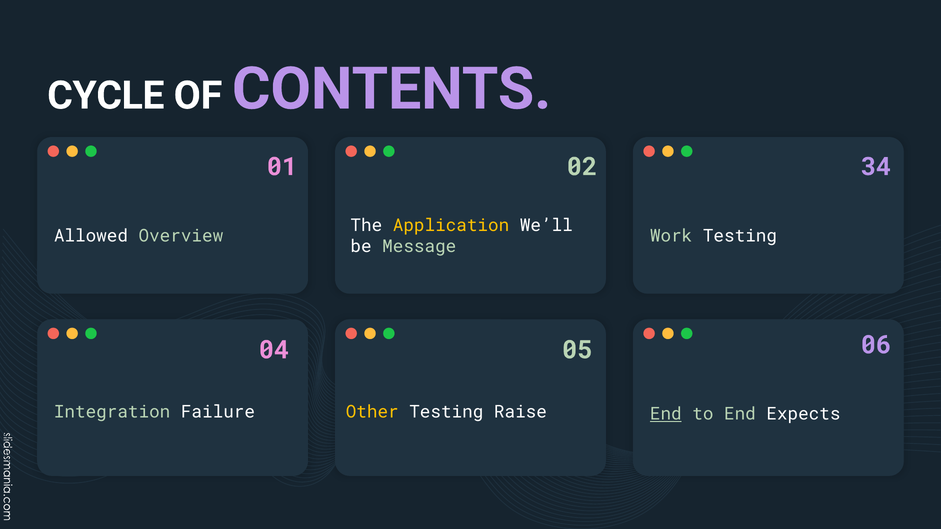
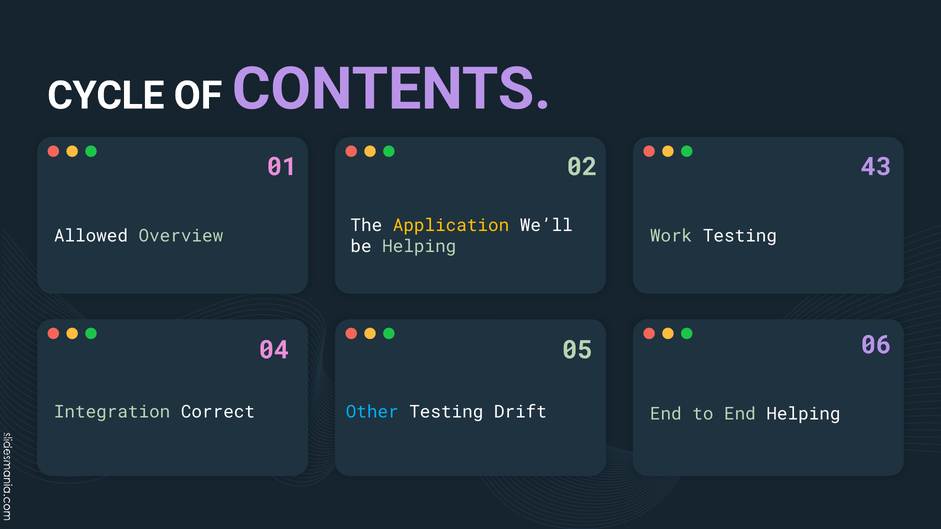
34: 34 -> 43
be Message: Message -> Helping
Failure: Failure -> Correct
Other colour: yellow -> light blue
Raise: Raise -> Drift
End at (666, 414) underline: present -> none
End Expects: Expects -> Helping
